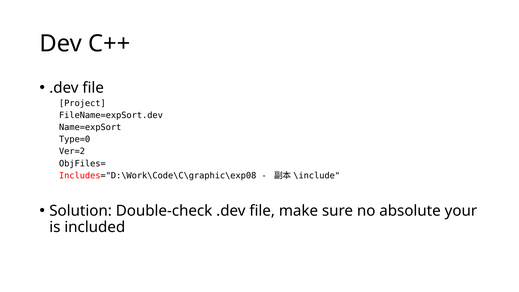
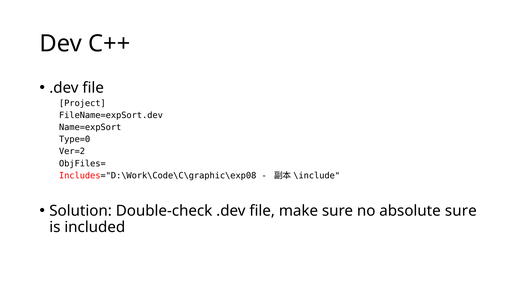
absolute your: your -> sure
